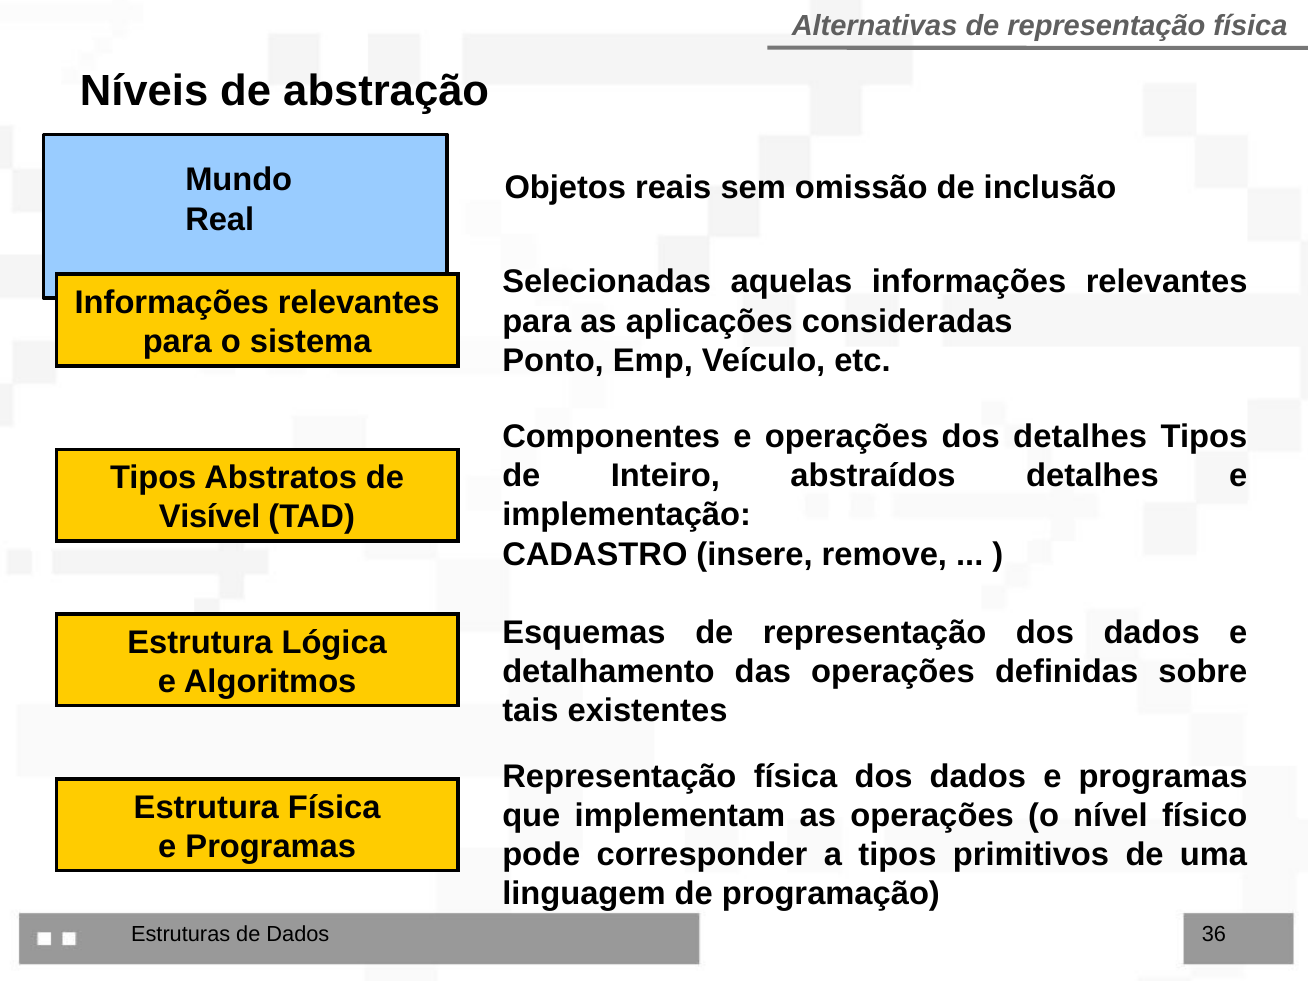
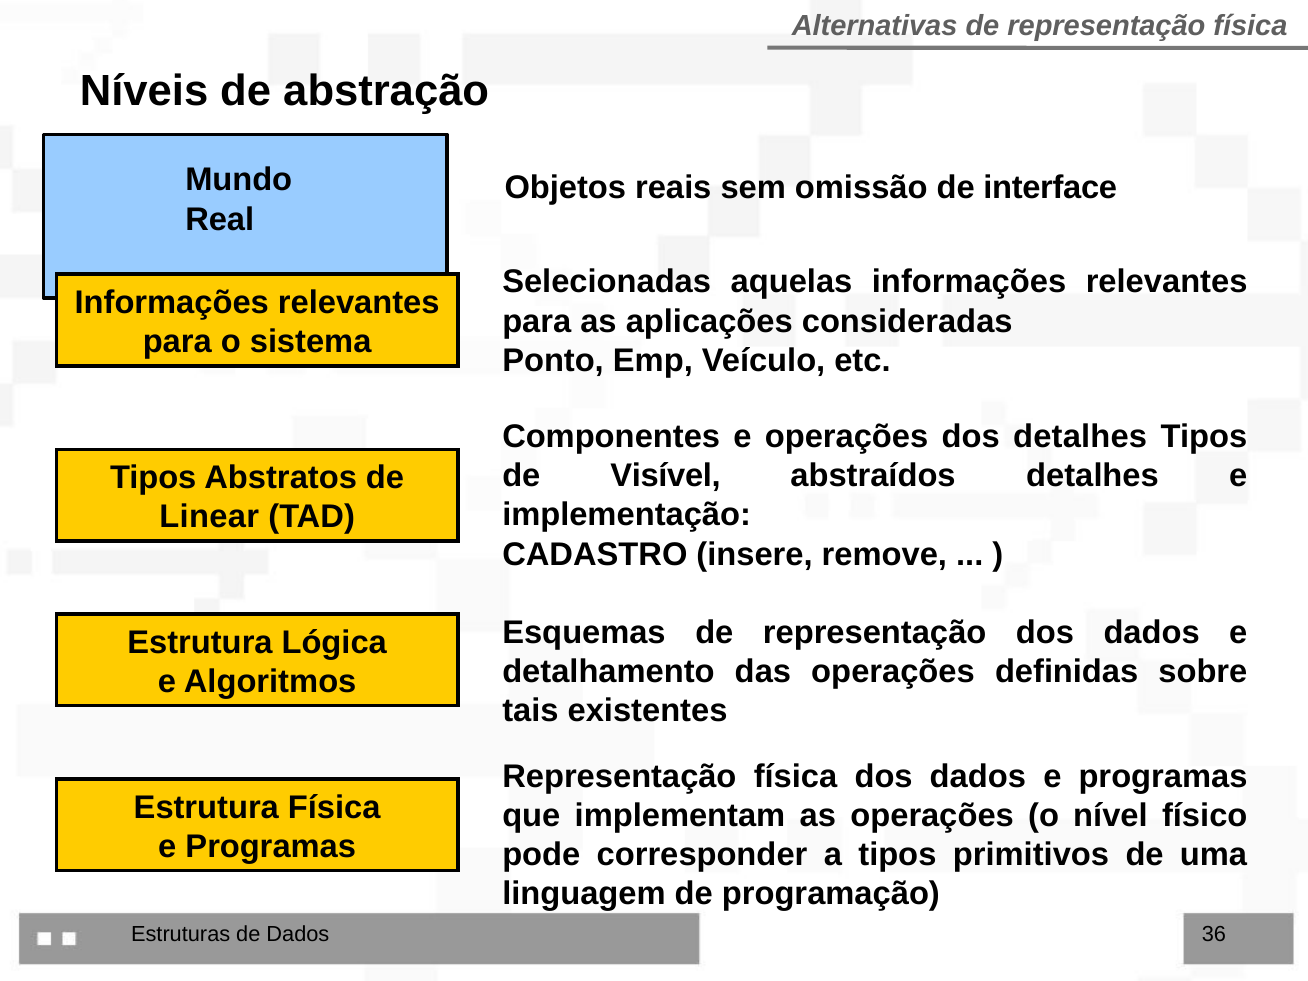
inclusão: inclusão -> interface
Inteiro: Inteiro -> Visível
Visível: Visível -> Linear
